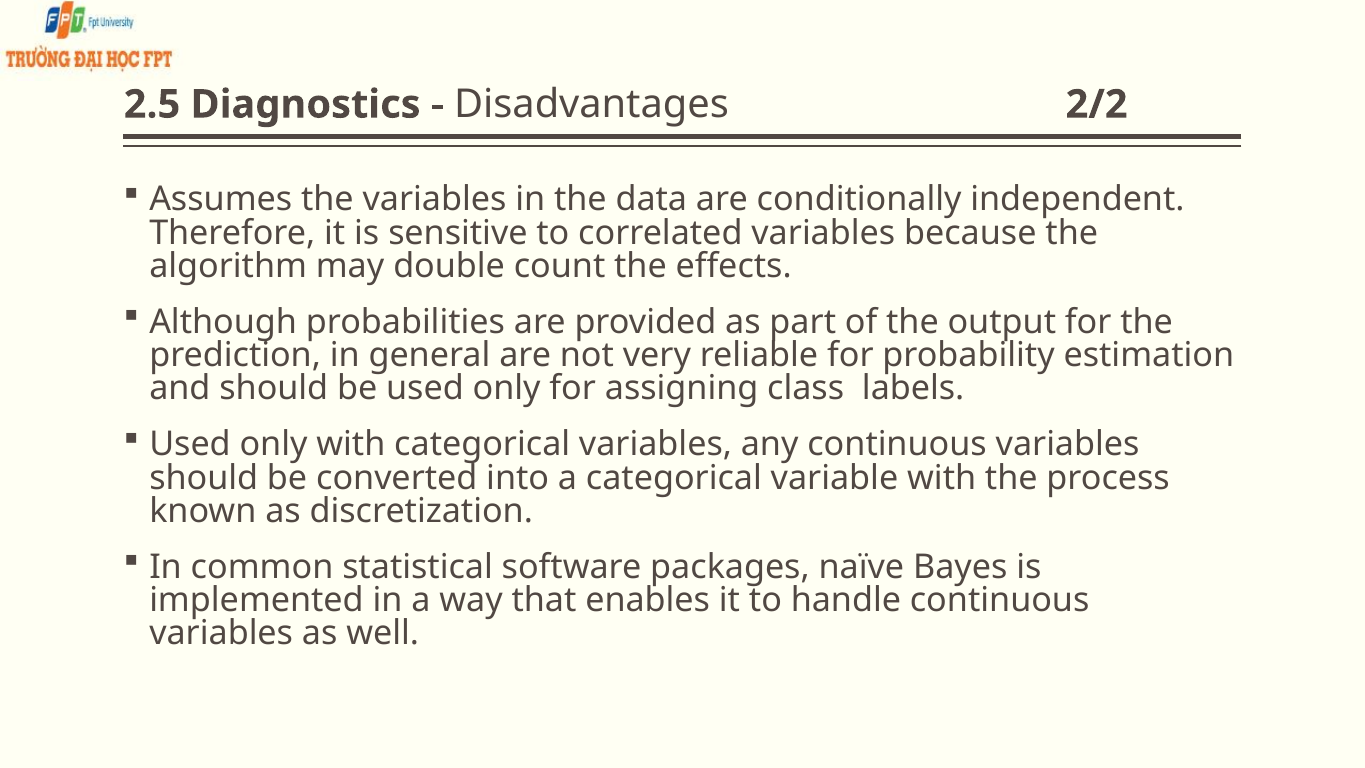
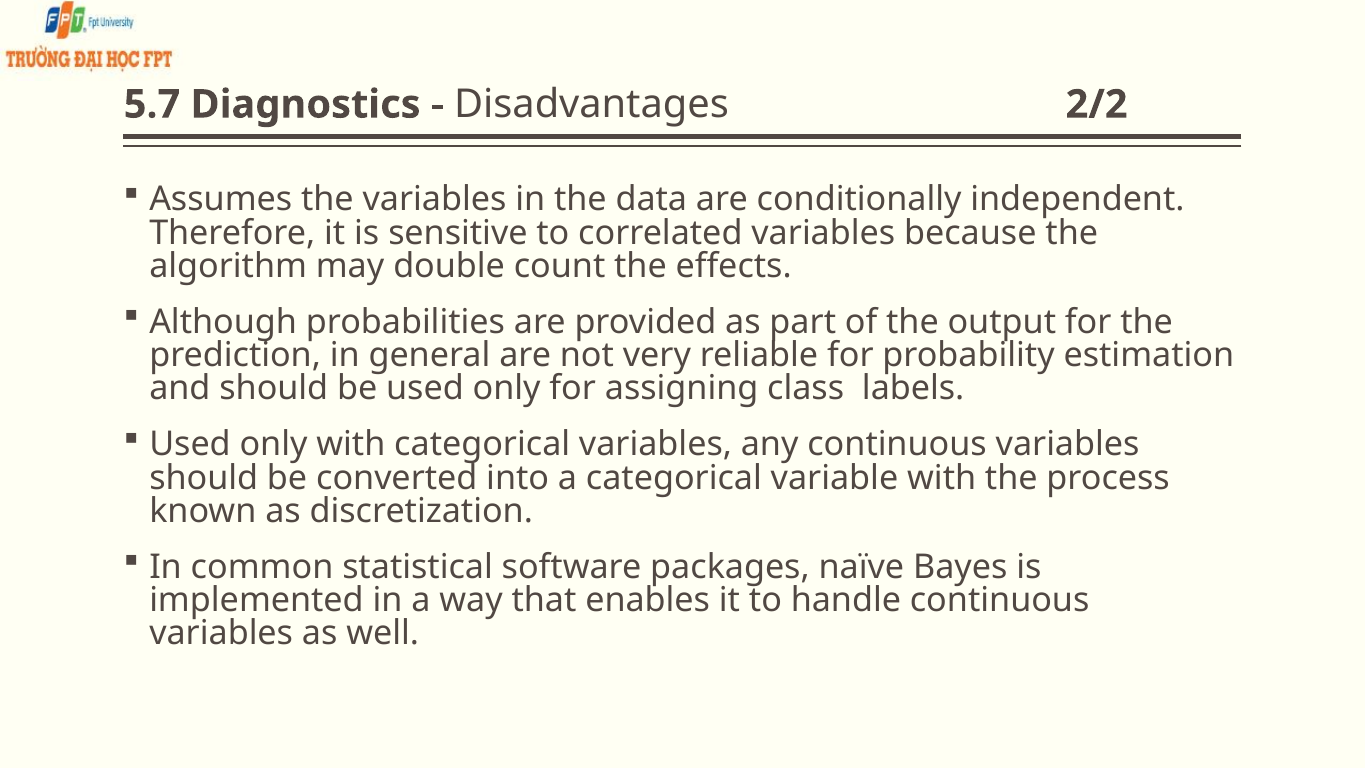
2.5: 2.5 -> 5.7
